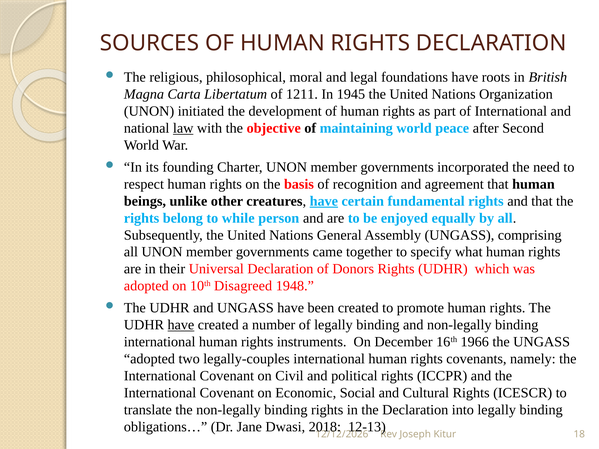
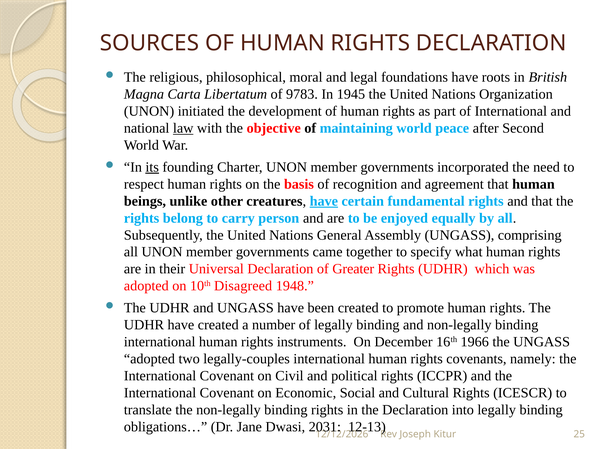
1211: 1211 -> 9783
its underline: none -> present
while: while -> carry
Donors: Donors -> Greater
have at (181, 325) underline: present -> none
2018: 2018 -> 2031
18: 18 -> 25
